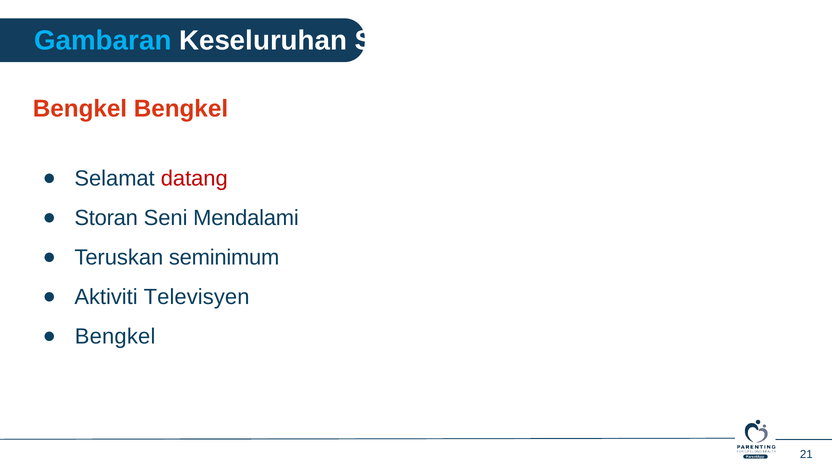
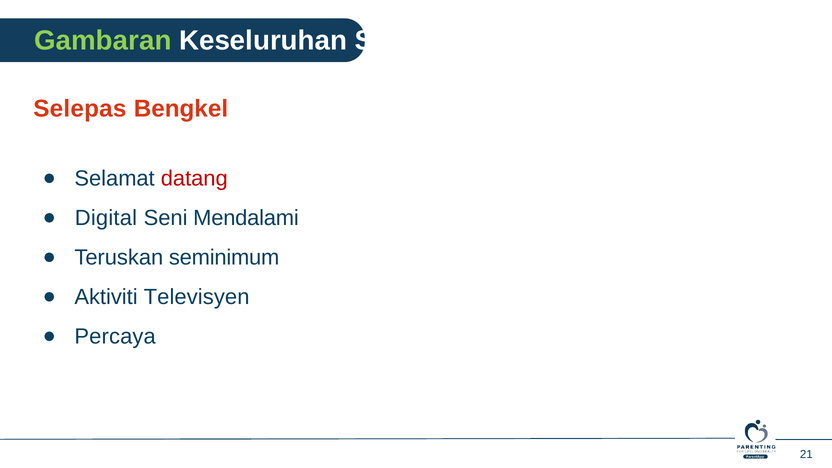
Gambaran colour: light blue -> light green
Bengkel at (80, 109): Bengkel -> Selepas
Storan: Storan -> Digital
Bengkel at (115, 337): Bengkel -> Percaya
